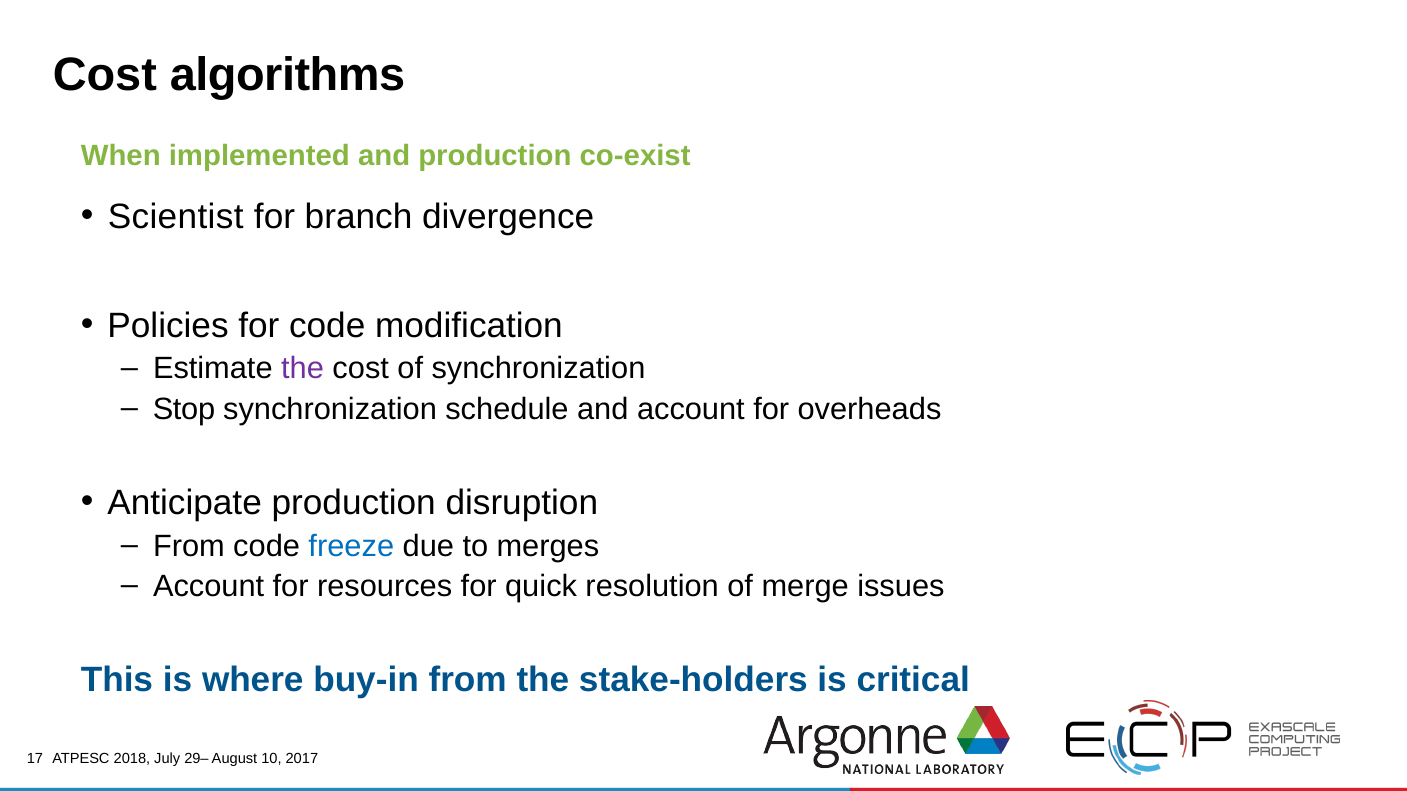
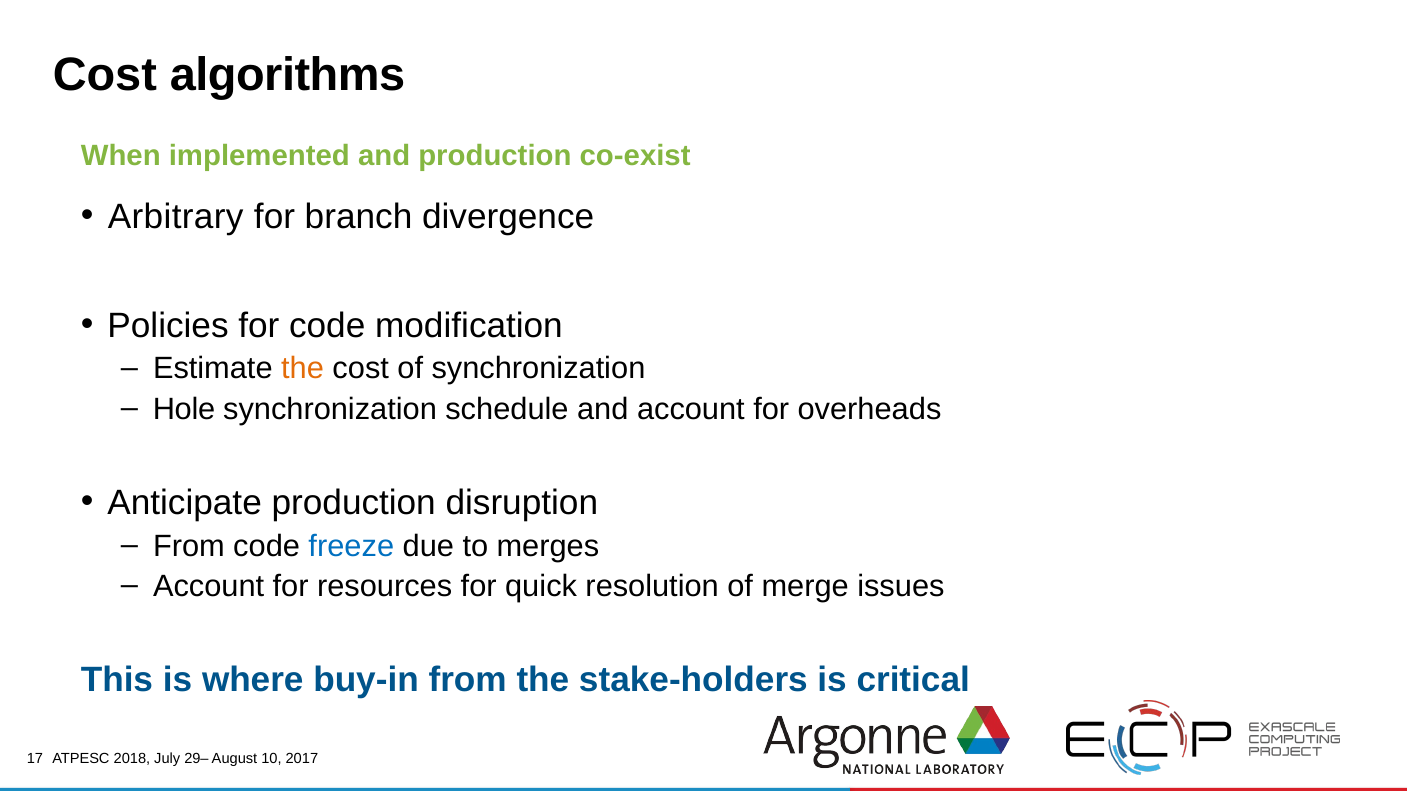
Scientist: Scientist -> Arbitrary
the at (303, 369) colour: purple -> orange
Stop: Stop -> Hole
